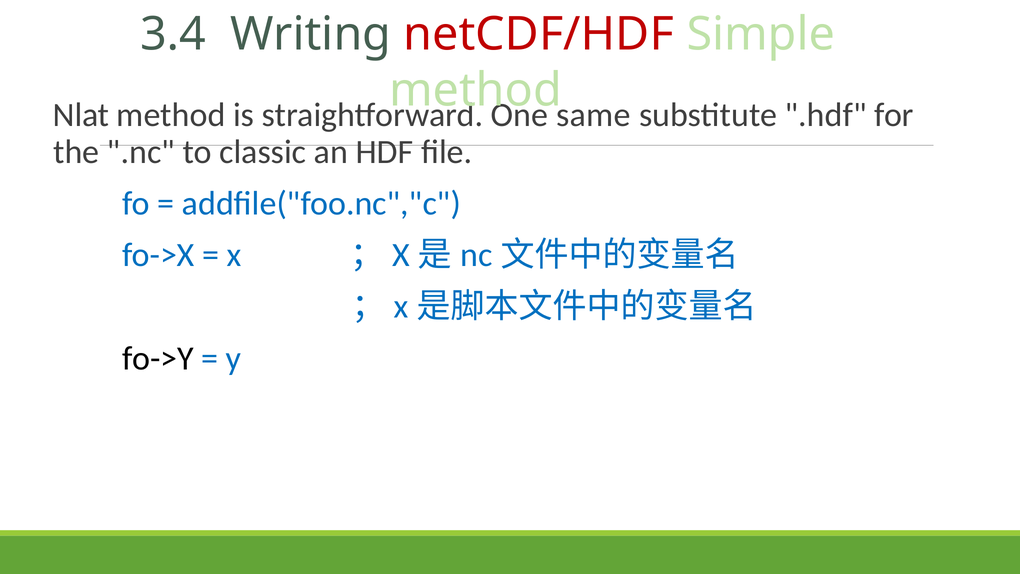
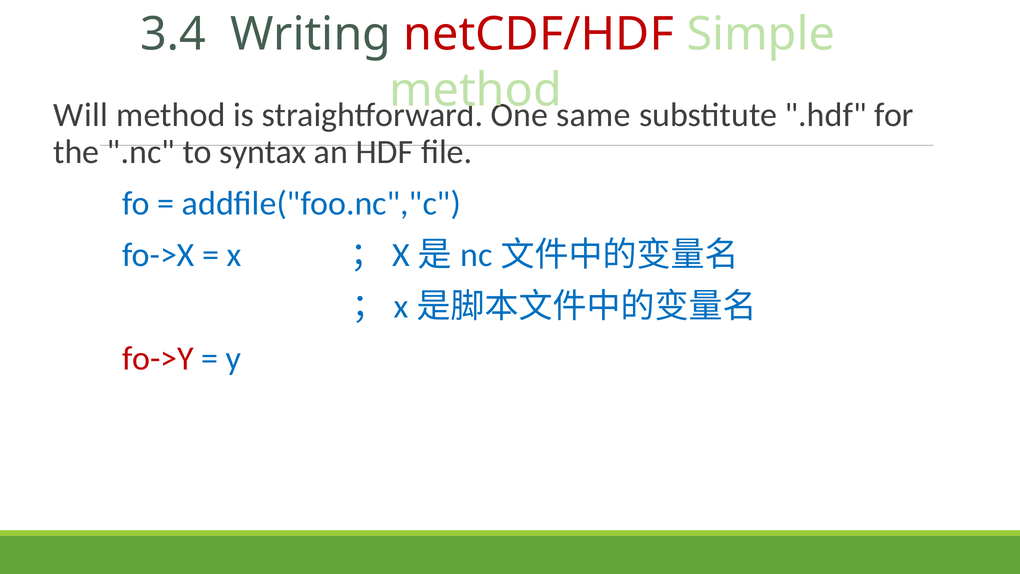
Nlat: Nlat -> Will
classic: classic -> syntax
fo->Y colour: black -> red
